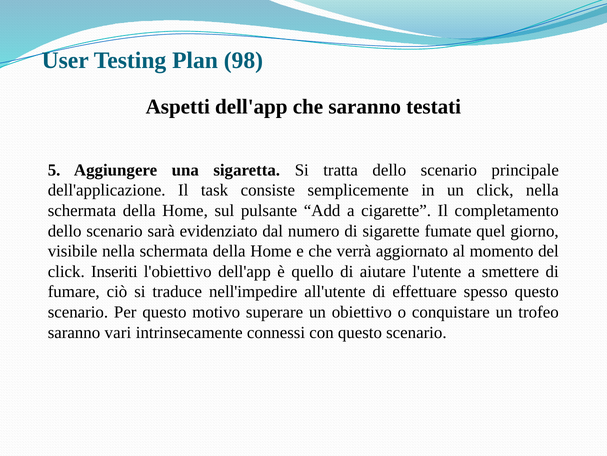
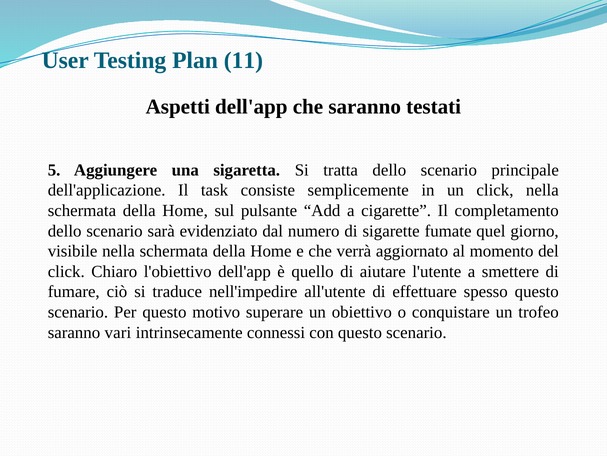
98: 98 -> 11
Inseriti: Inseriti -> Chiaro
